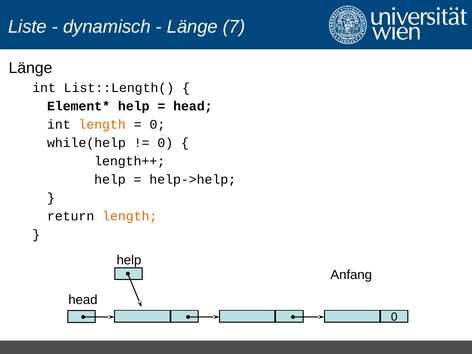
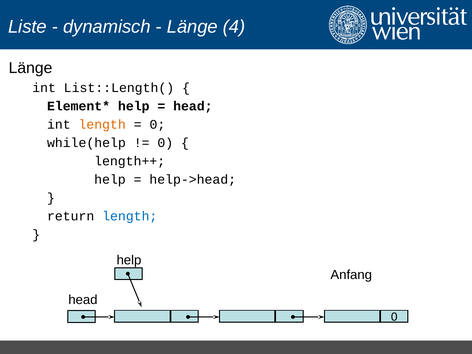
7: 7 -> 4
help->help: help->help -> help->head
length at (130, 216) colour: orange -> blue
